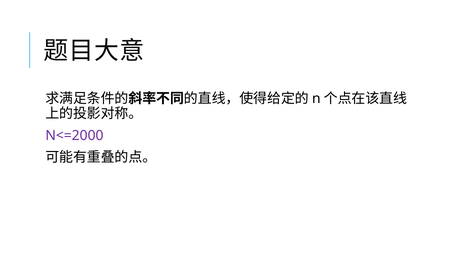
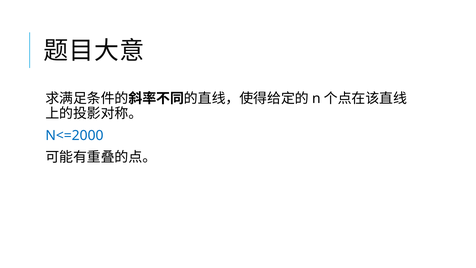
N<=2000 colour: purple -> blue
